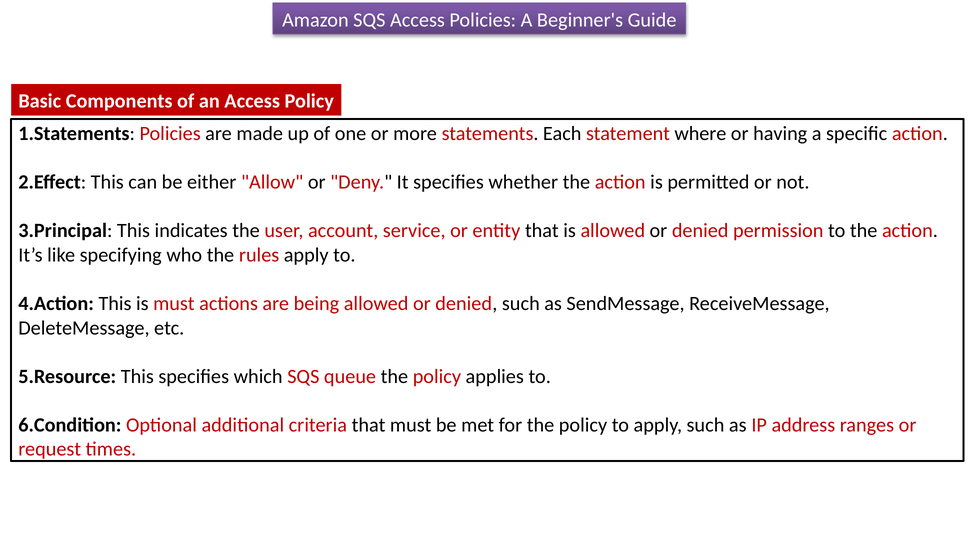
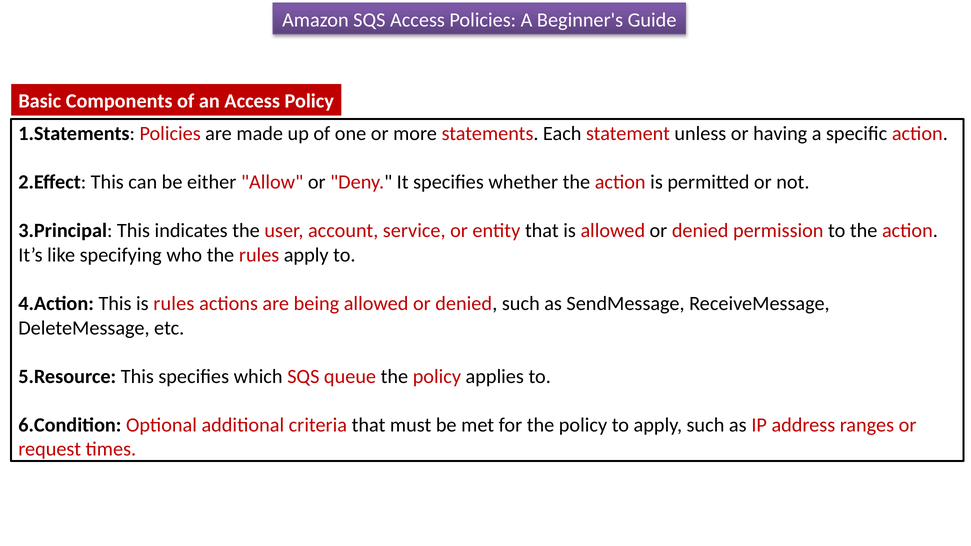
where: where -> unless
is must: must -> rules
